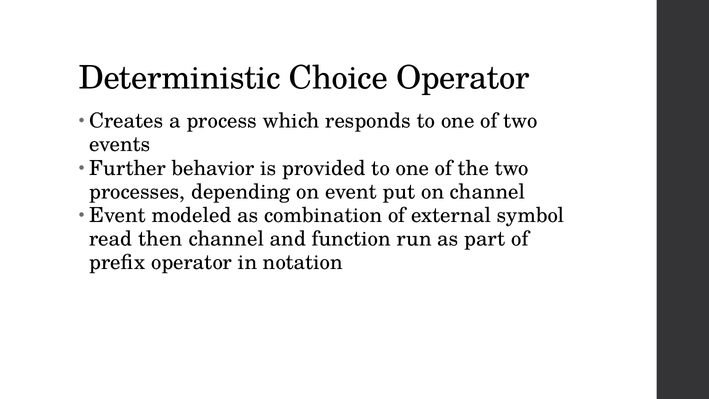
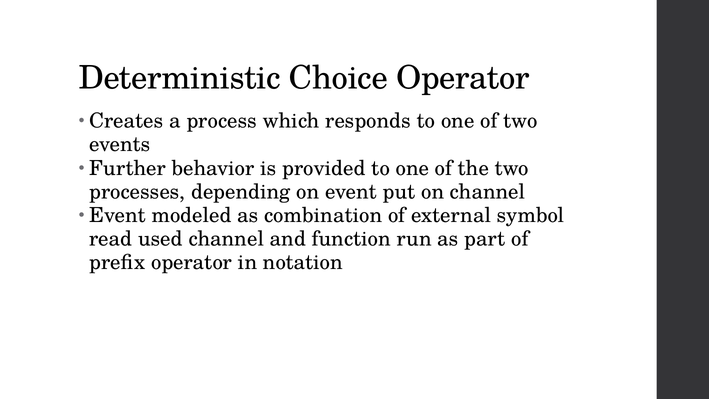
then: then -> used
